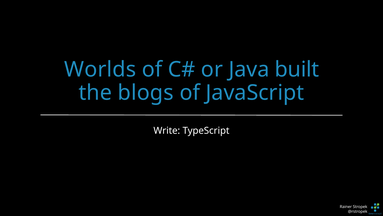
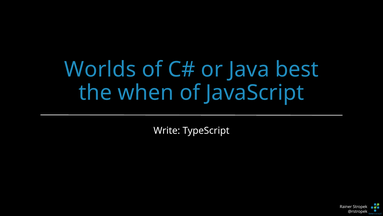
built: built -> best
blogs: blogs -> when
